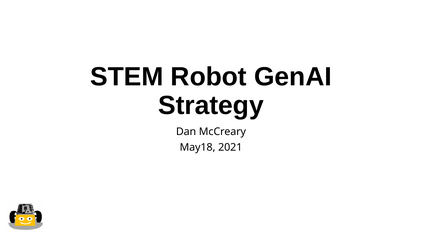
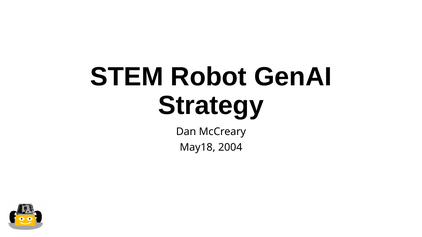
2021: 2021 -> 2004
